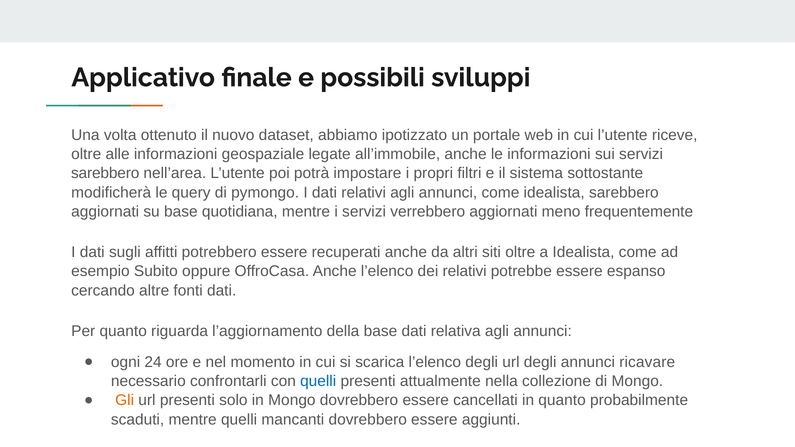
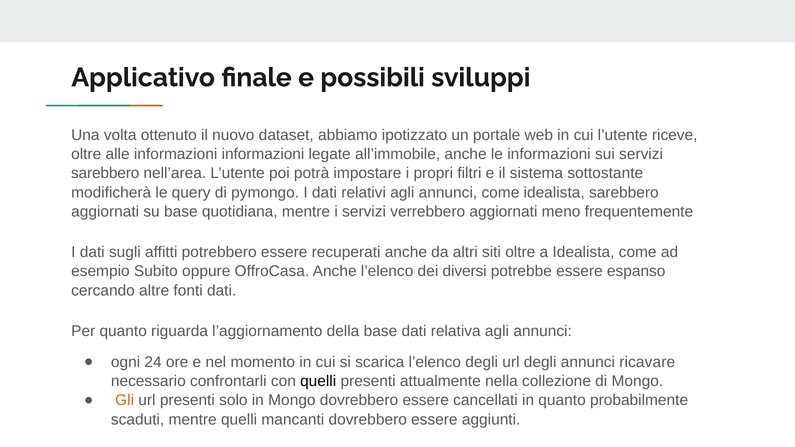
informazioni geospaziale: geospaziale -> informazioni
dei relativi: relativi -> diversi
quelli at (318, 381) colour: blue -> black
